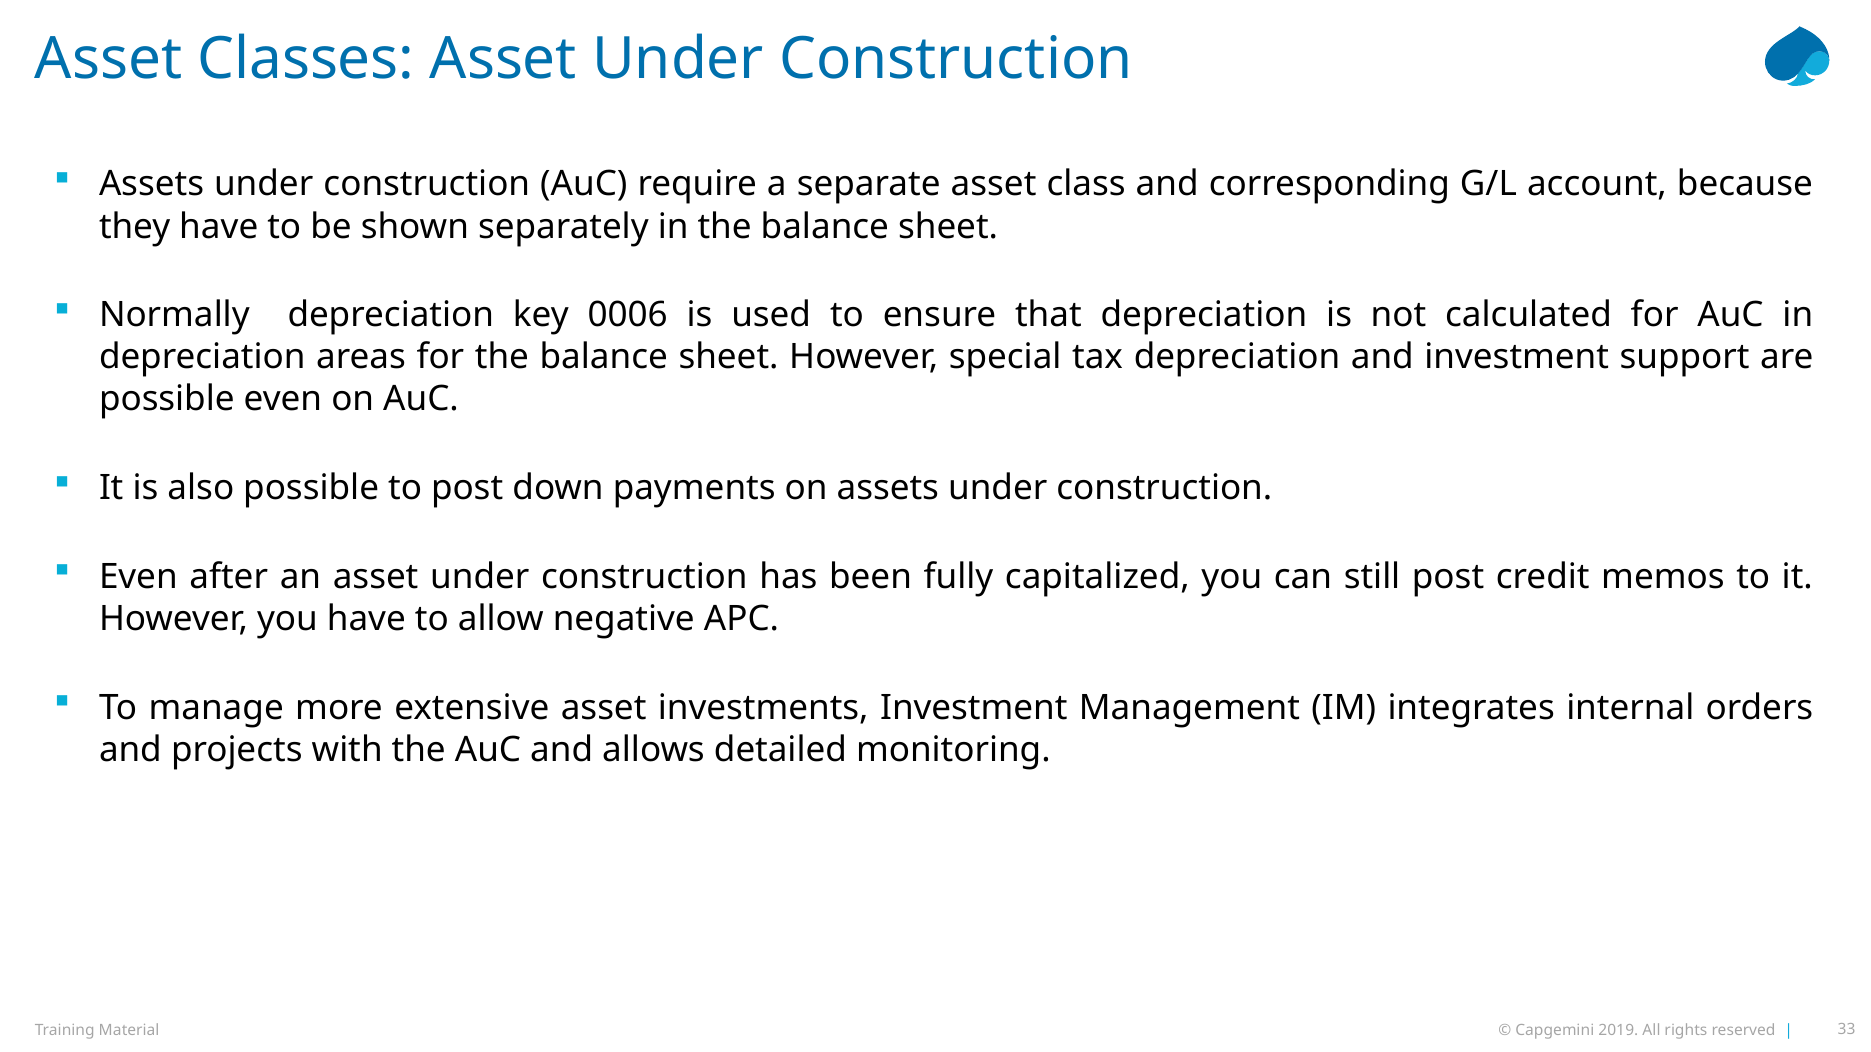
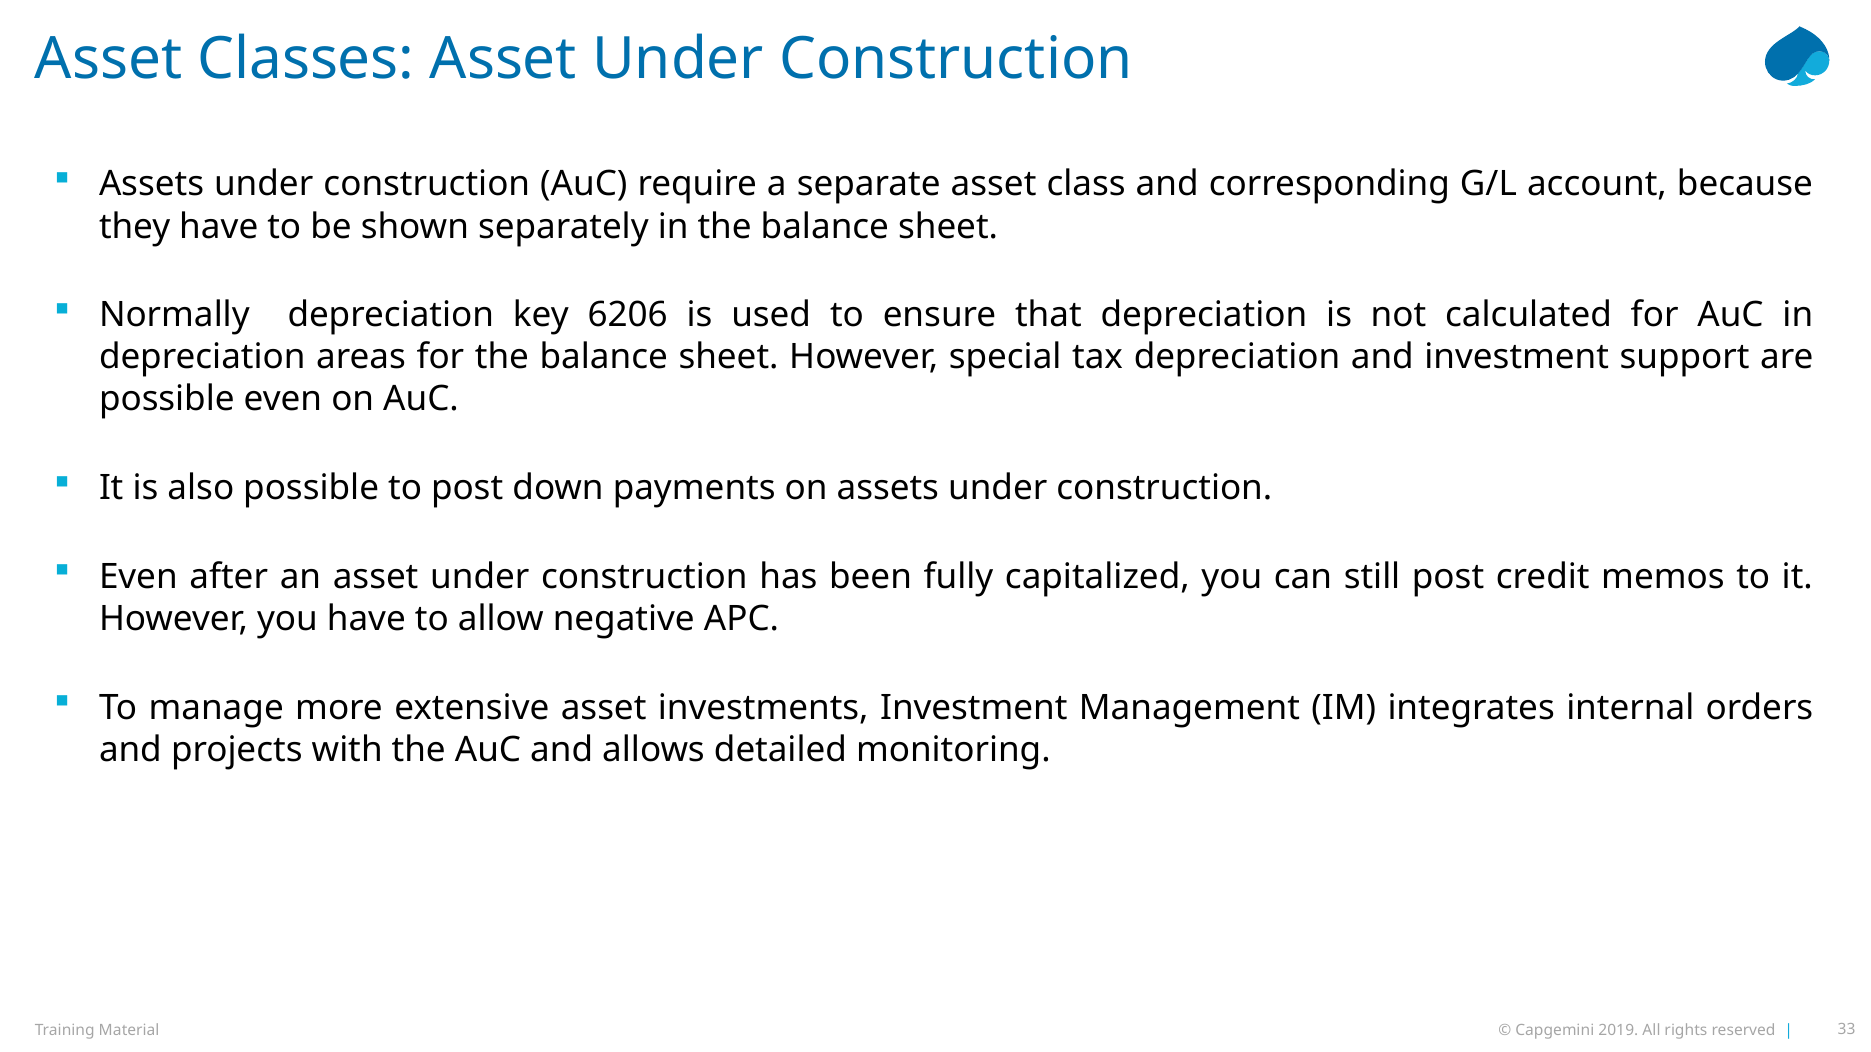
0006: 0006 -> 6206
